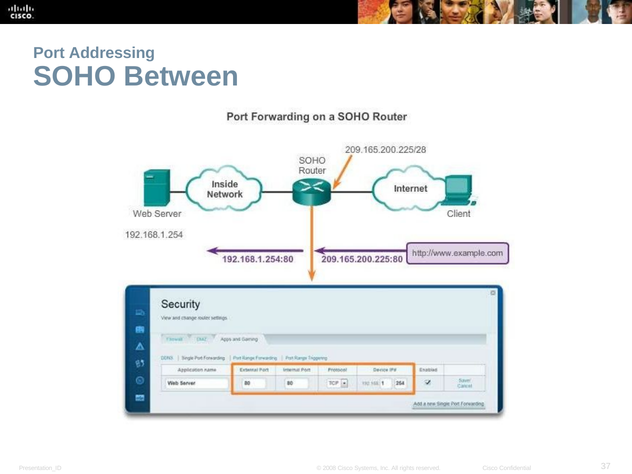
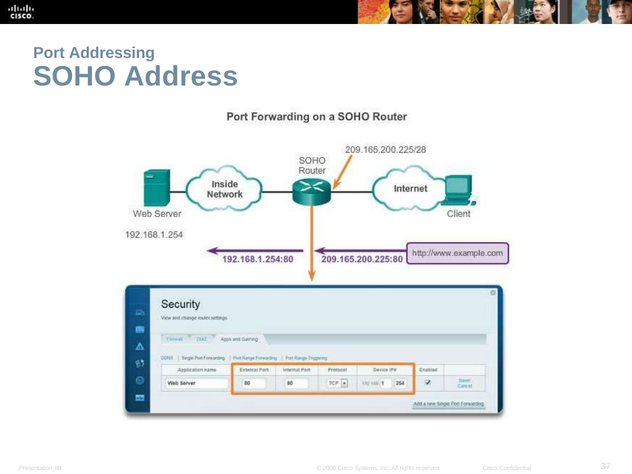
Between: Between -> Address
